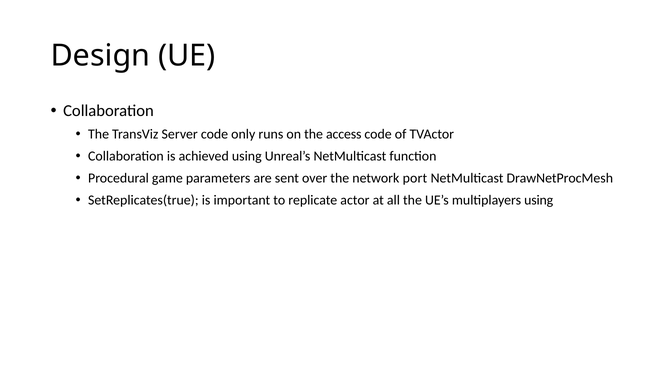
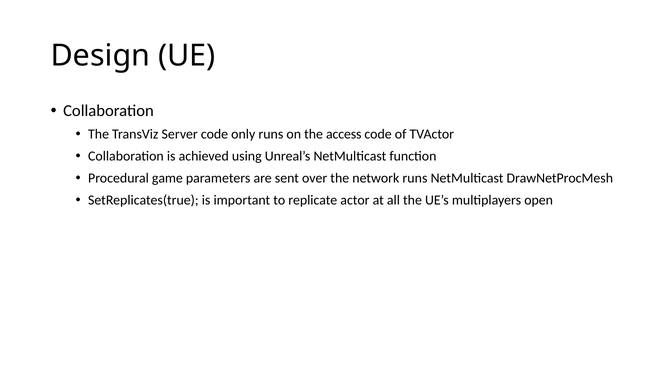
network port: port -> runs
multiplayers using: using -> open
